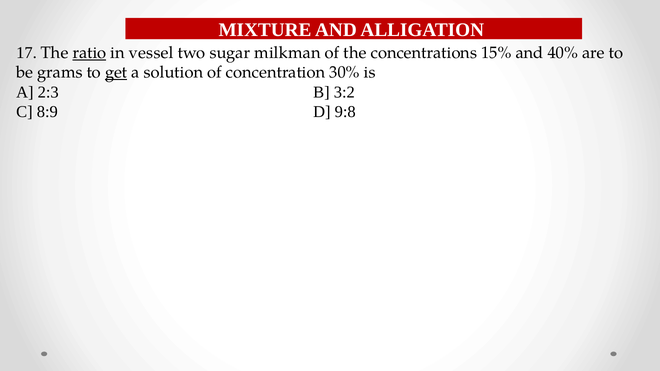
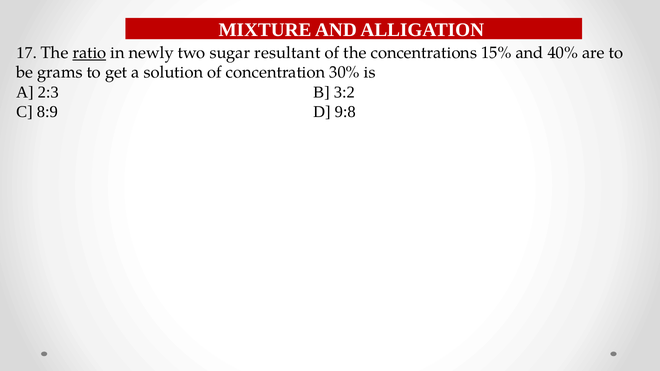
vessel: vessel -> newly
milkman: milkman -> resultant
get underline: present -> none
